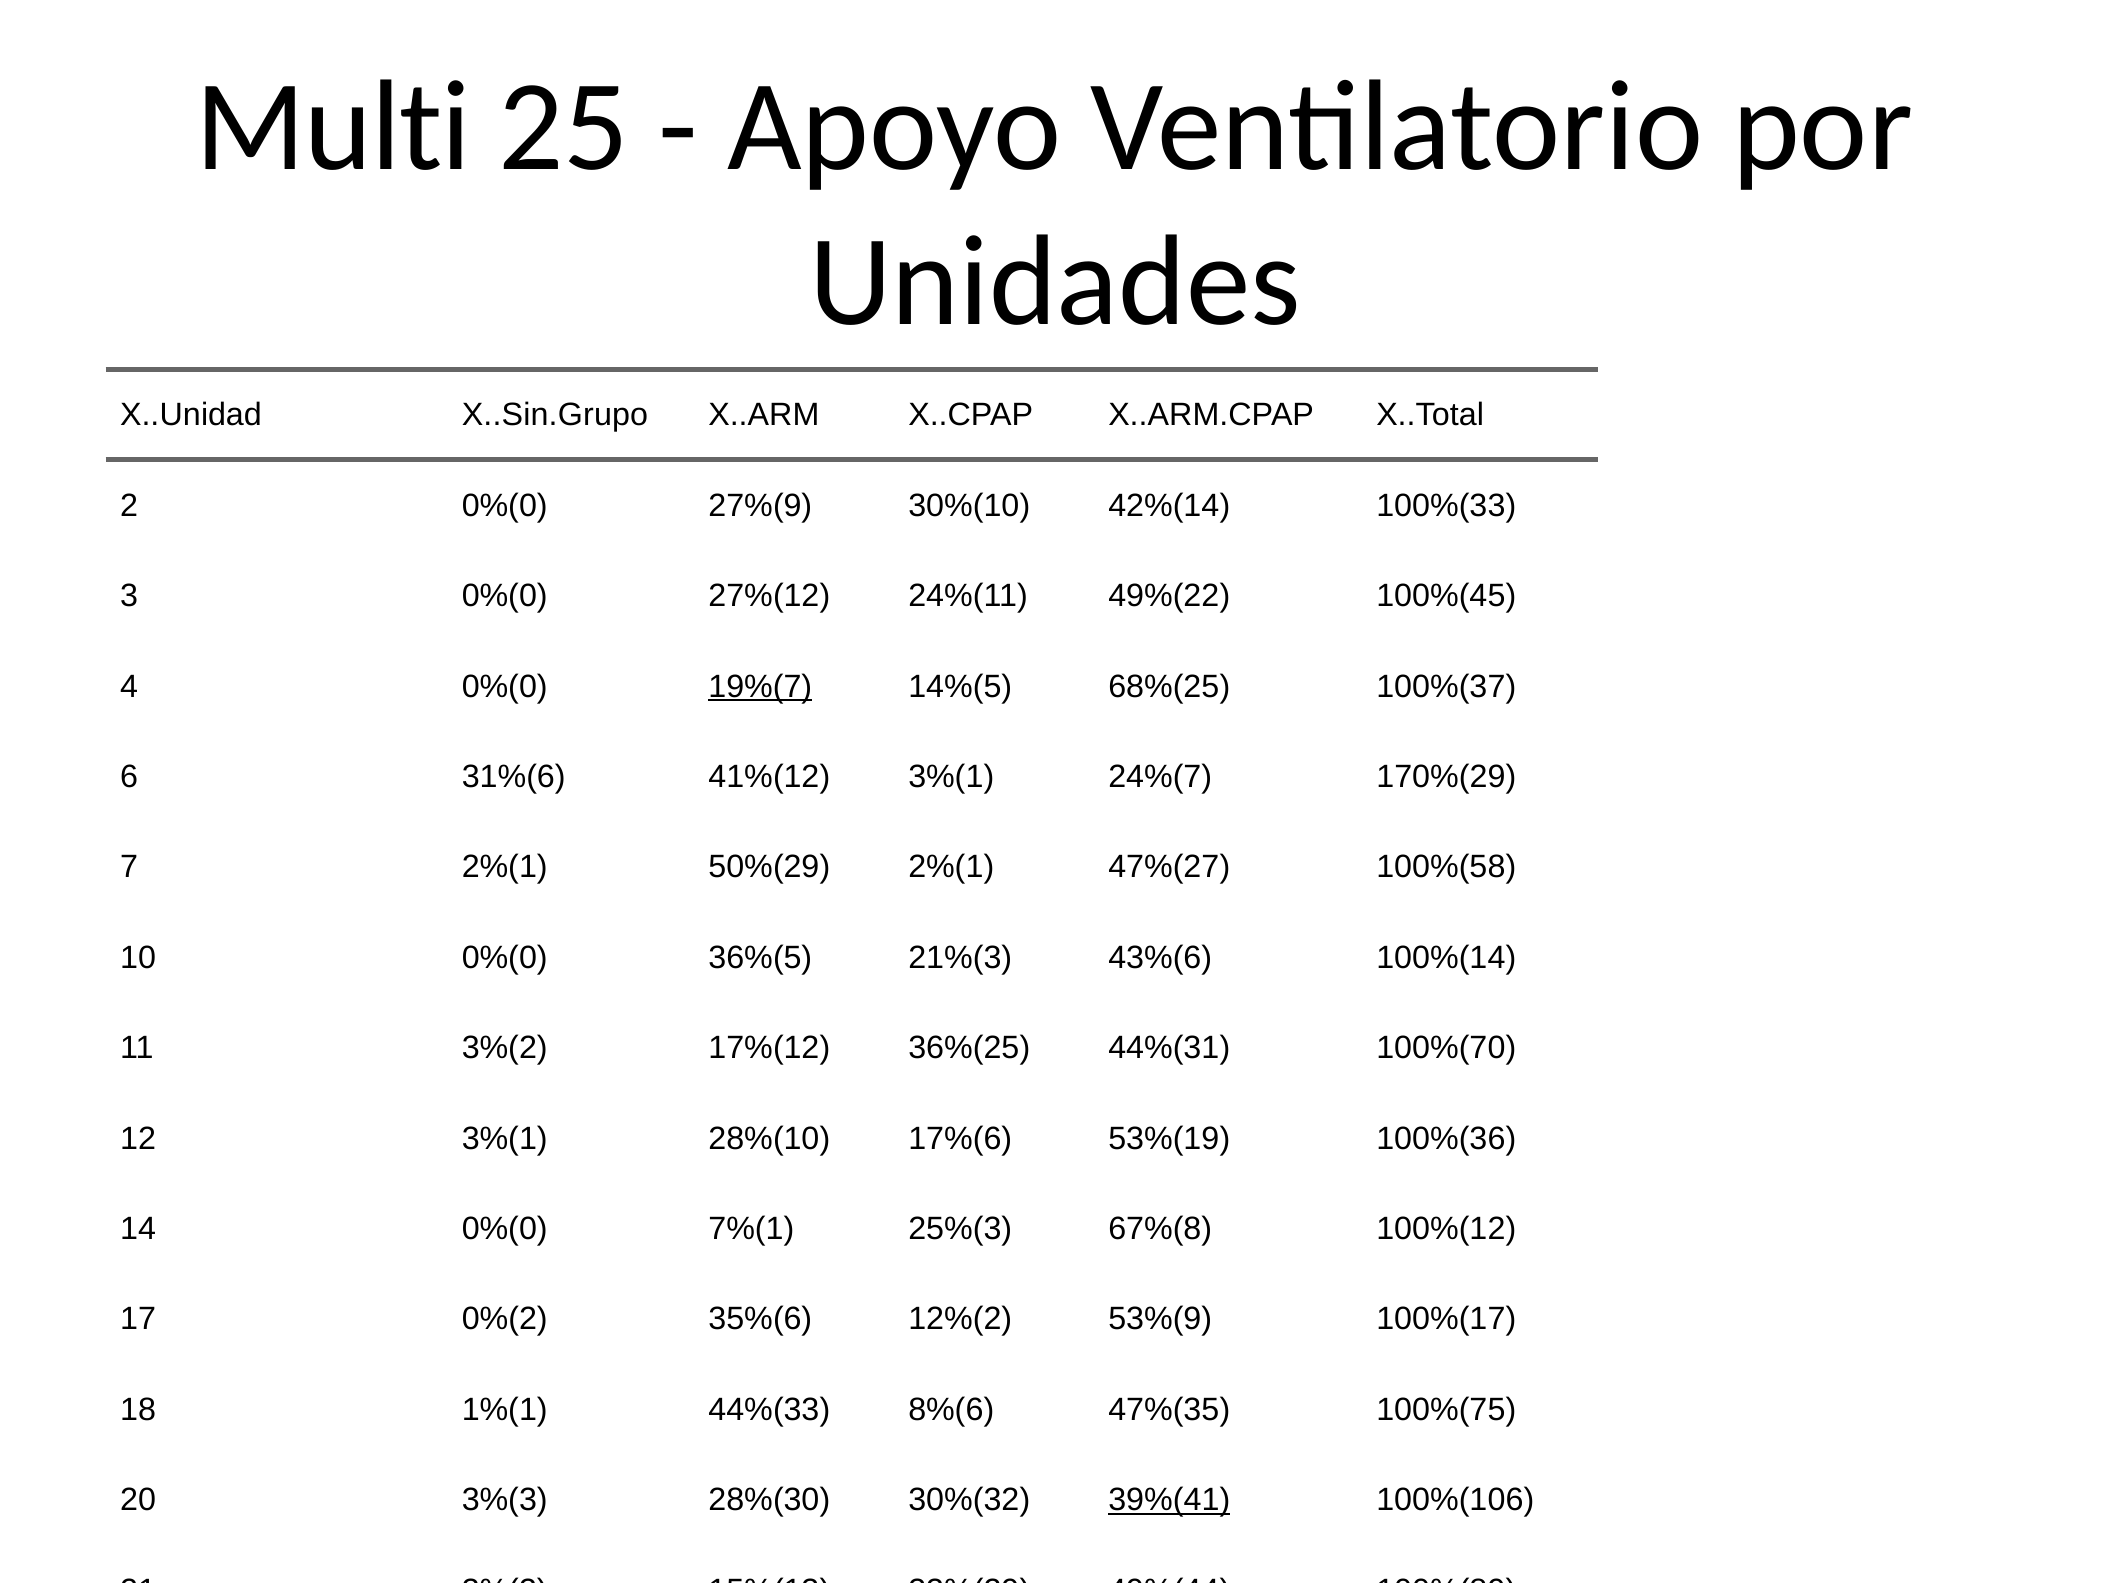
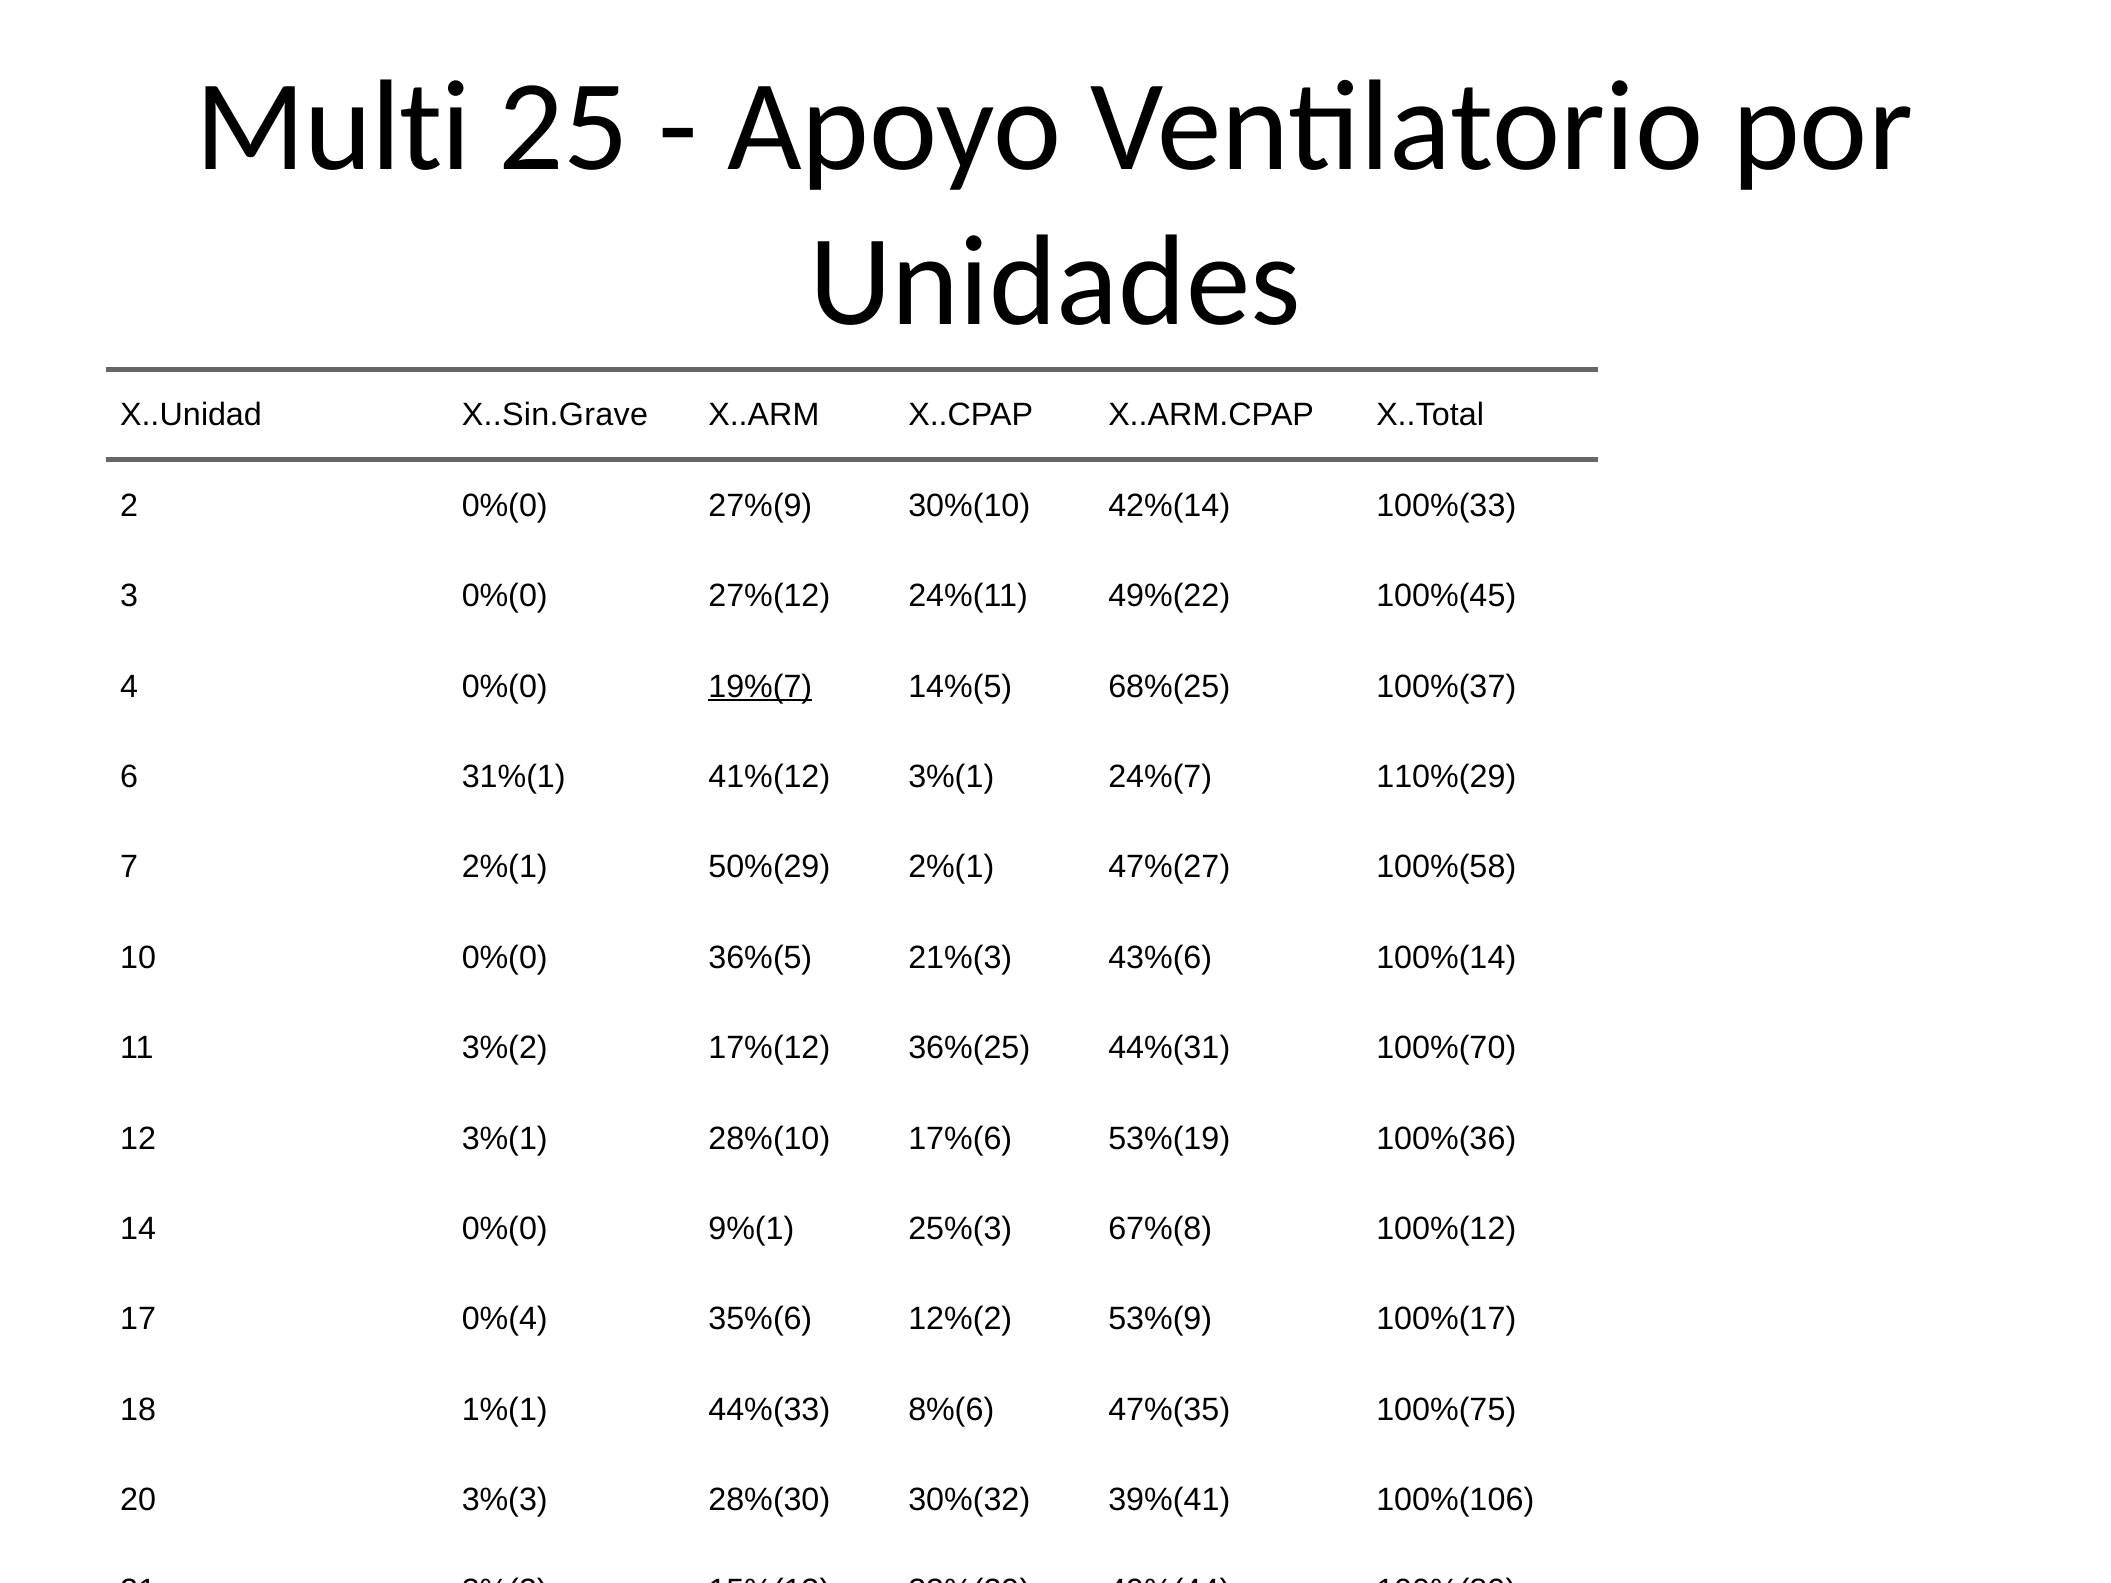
X..Sin.Grupo: X..Sin.Grupo -> X..Sin.Grave
31%(6: 31%(6 -> 31%(1
170%(29: 170%(29 -> 110%(29
14 0%(0 7%(1: 7%(1 -> 9%(1
0%(2: 0%(2 -> 0%(4
39%(41 underline: present -> none
